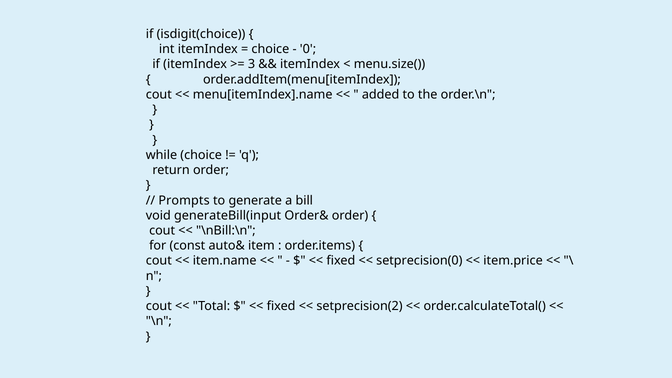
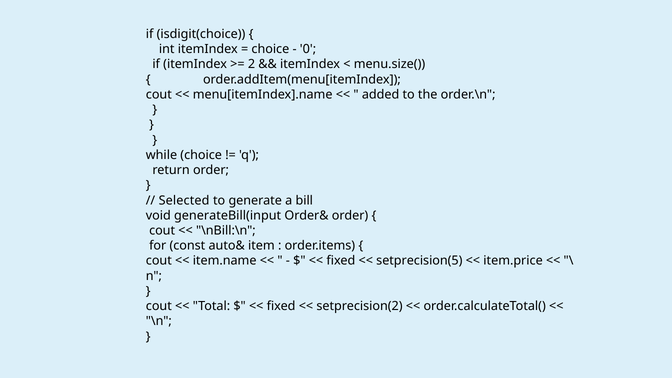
3: 3 -> 2
Prompts: Prompts -> Selected
setprecision(0: setprecision(0 -> setprecision(5
